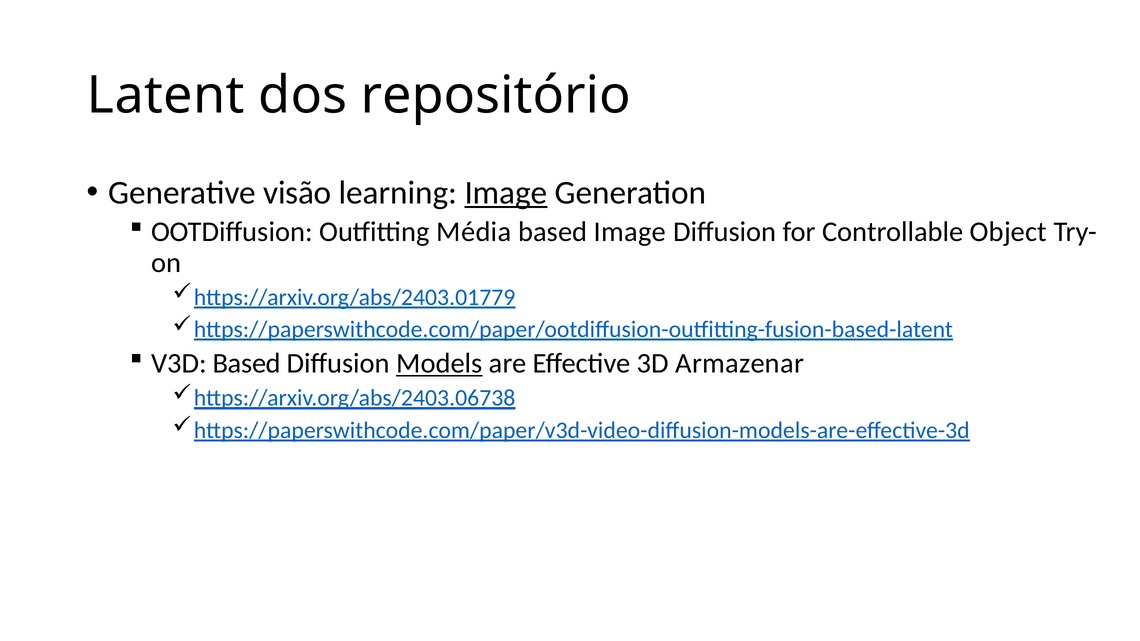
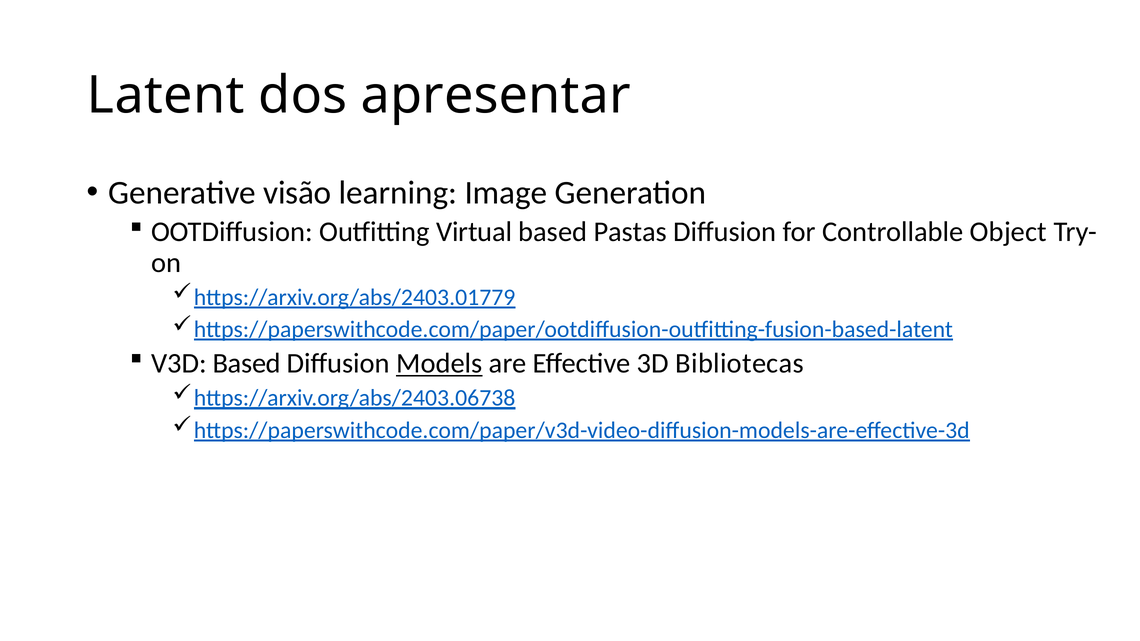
repositório: repositório -> apresentar
Image at (506, 193) underline: present -> none
Média: Média -> Virtual
based Image: Image -> Pastas
Armazenar: Armazenar -> Bibliotecas
